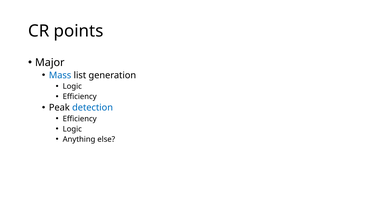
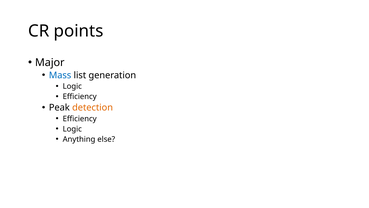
detection colour: blue -> orange
